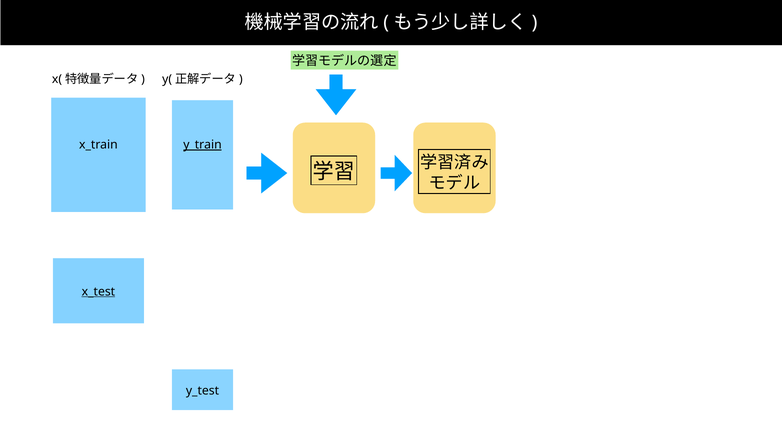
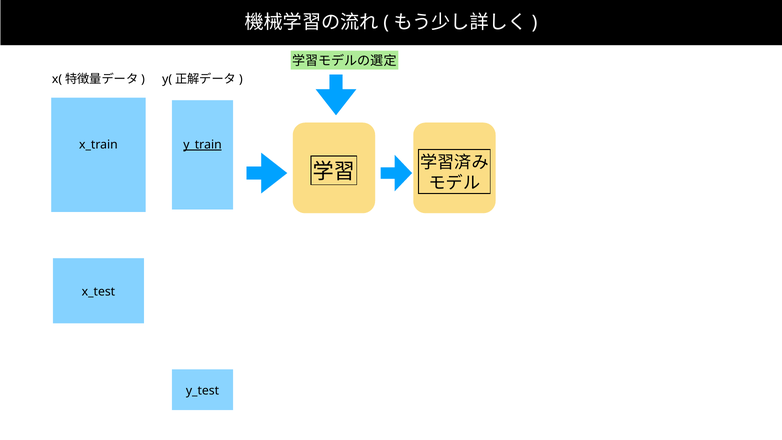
x_test underline: present -> none
